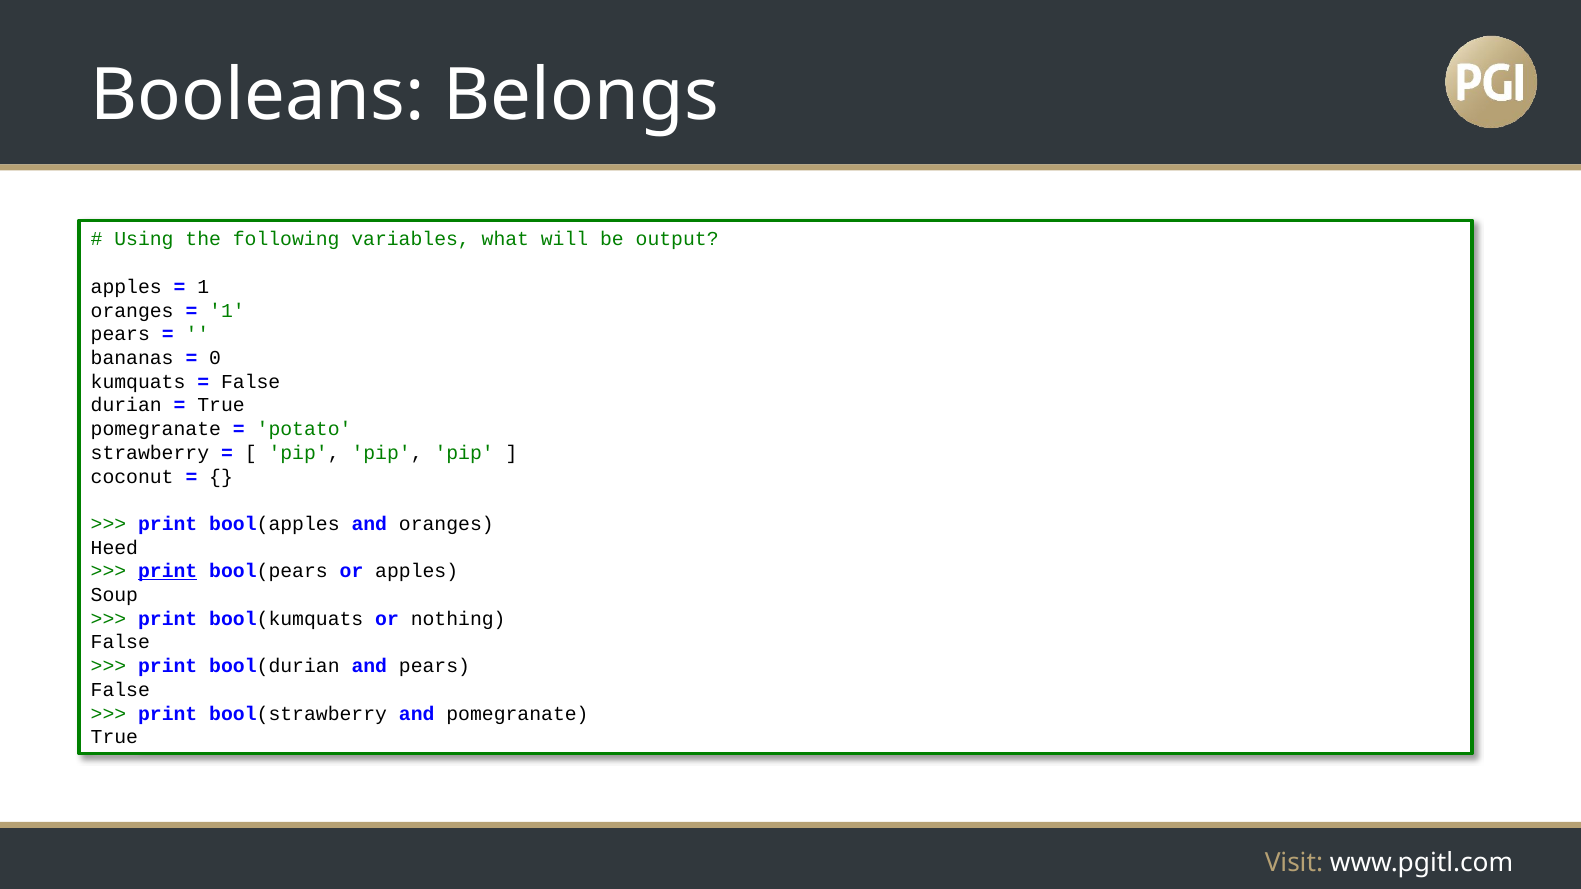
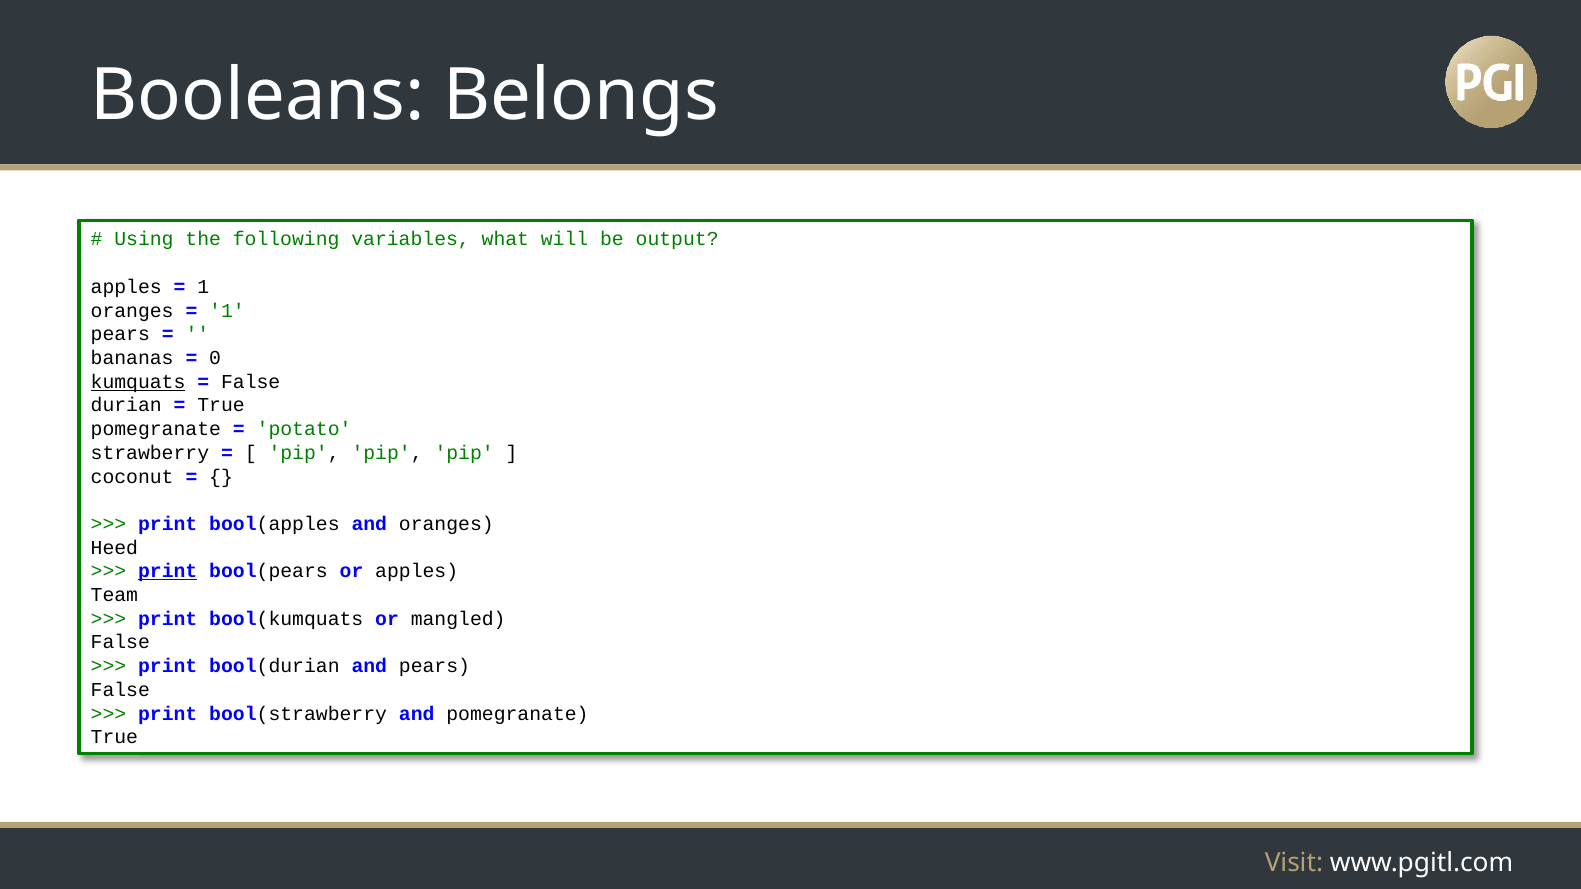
kumquats underline: none -> present
Soup: Soup -> Team
nothing: nothing -> mangled
